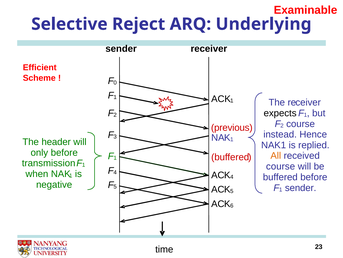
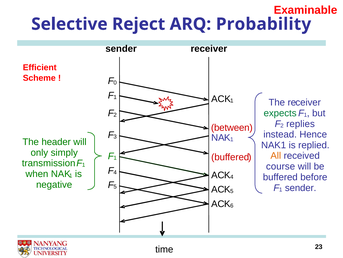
Underlying: Underlying -> Probability
expects colour: black -> green
2 course: course -> replies
previous: previous -> between
only before: before -> simply
